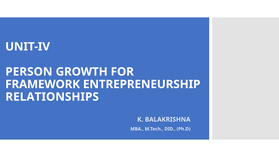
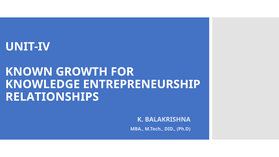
PERSON: PERSON -> KNOWN
FRAMEWORK: FRAMEWORK -> KNOWLEDGE
